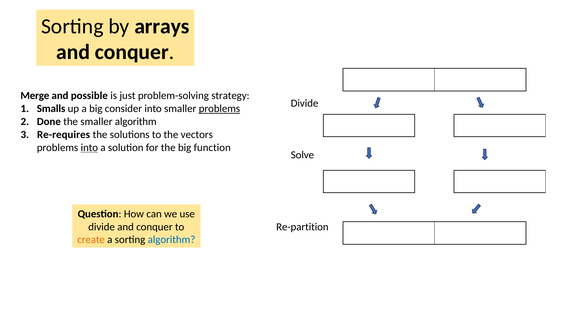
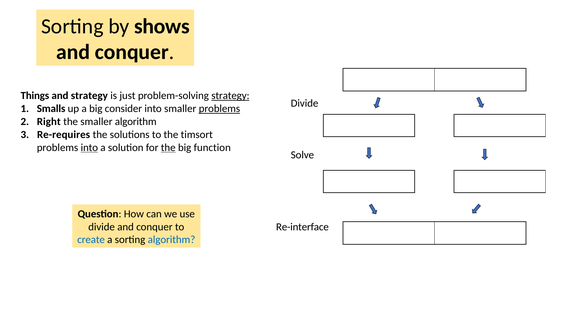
arrays: arrays -> shows
Merge: Merge -> Things
and possible: possible -> strategy
strategy at (230, 96) underline: none -> present
Done: Done -> Right
vectors: vectors -> timsort
the at (168, 148) underline: none -> present
Re-partition: Re-partition -> Re-interface
create colour: orange -> blue
